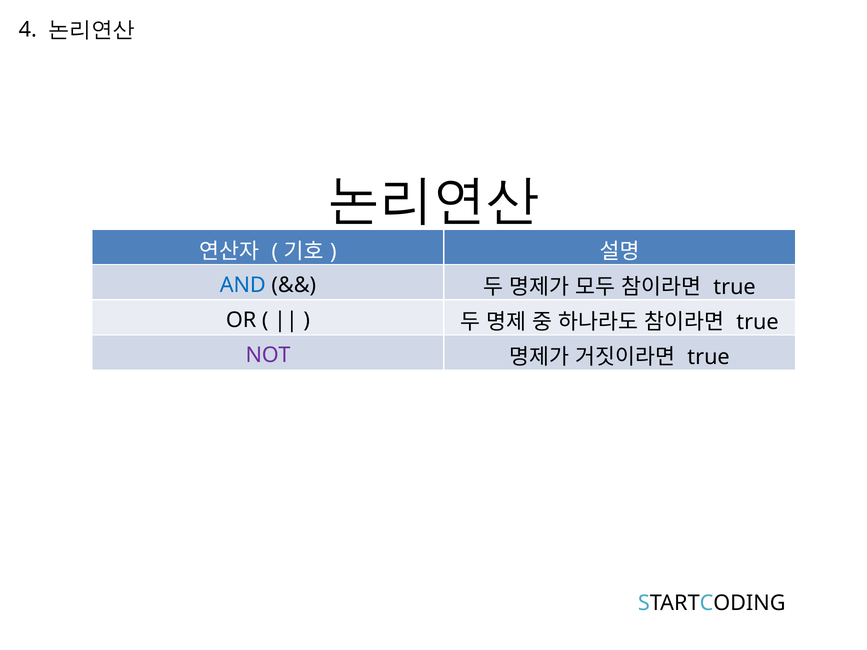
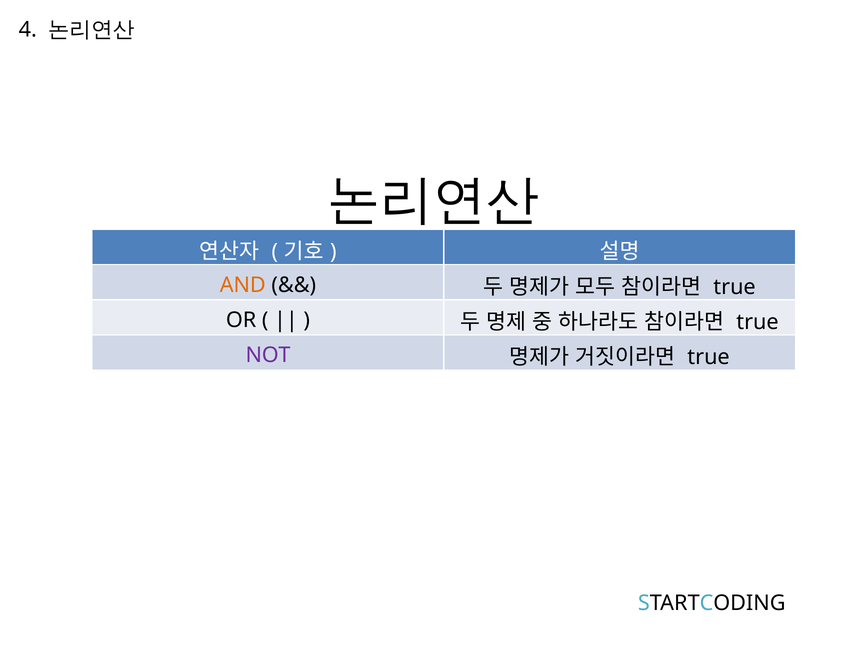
AND colour: blue -> orange
